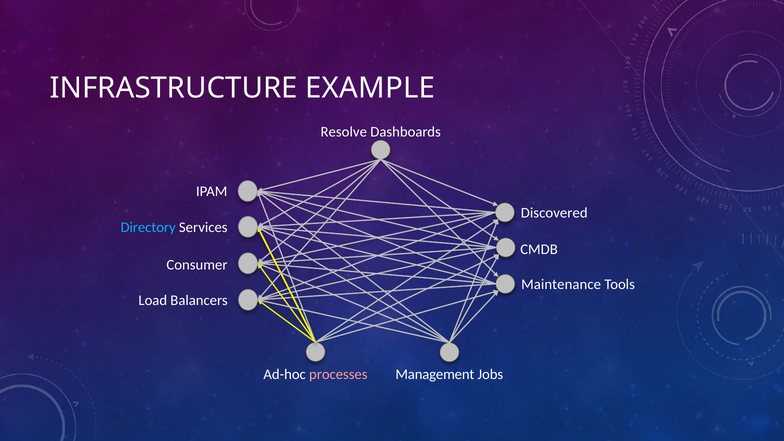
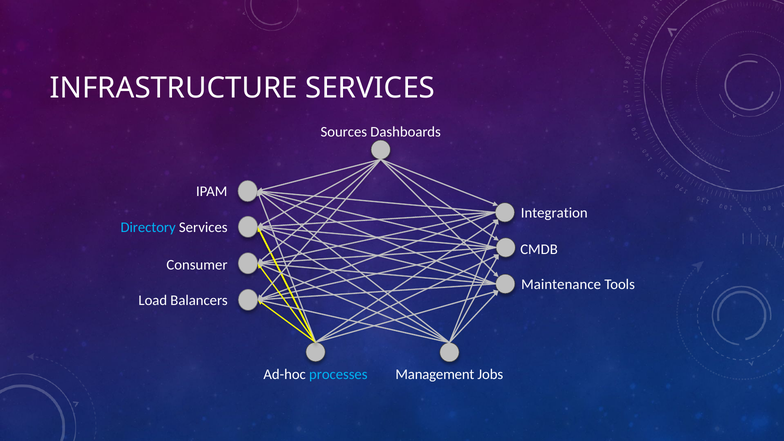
INFRASTRUCTURE EXAMPLE: EXAMPLE -> SERVICES
Resolve: Resolve -> Sources
Discovered: Discovered -> Integration
processes colour: pink -> light blue
